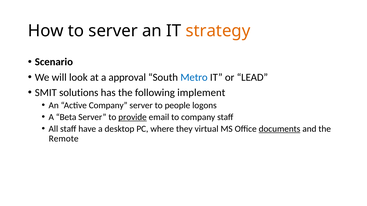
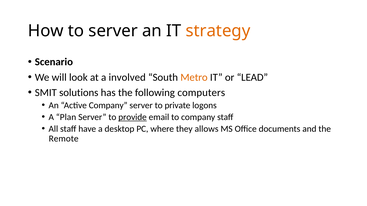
approval: approval -> involved
Metro colour: blue -> orange
implement: implement -> computers
people: people -> private
Beta: Beta -> Plan
virtual: virtual -> allows
documents underline: present -> none
